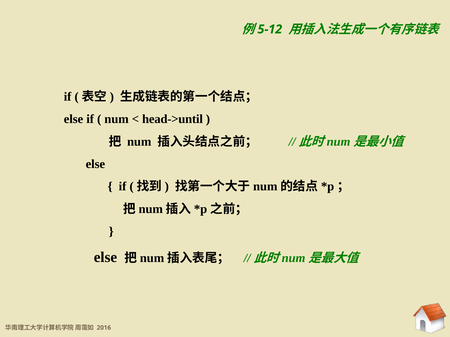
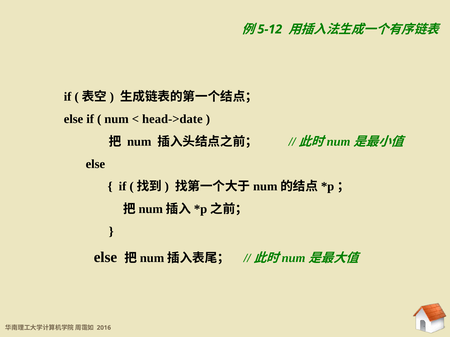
head->until: head->until -> head->date
